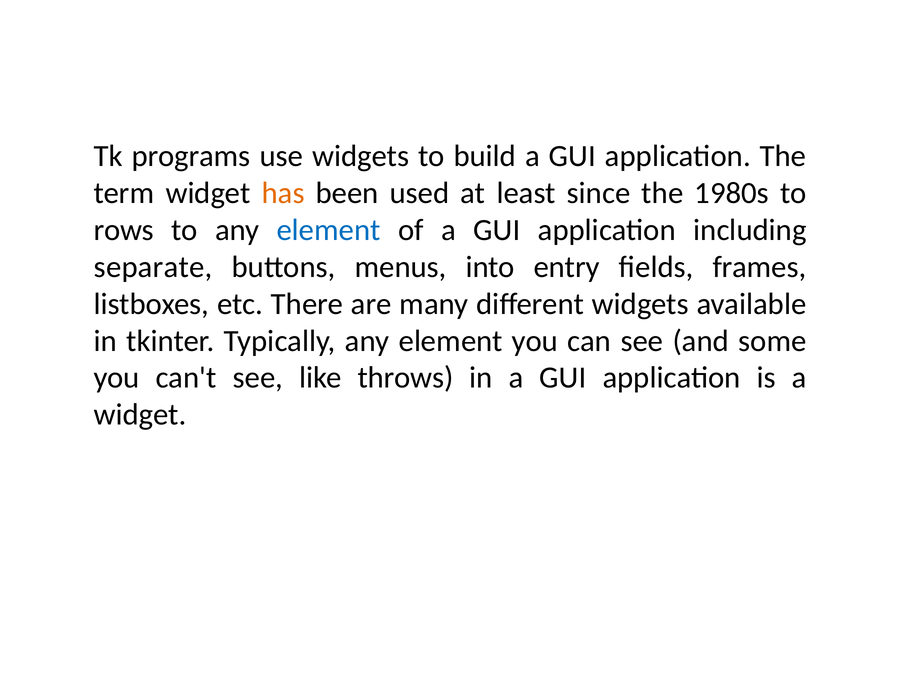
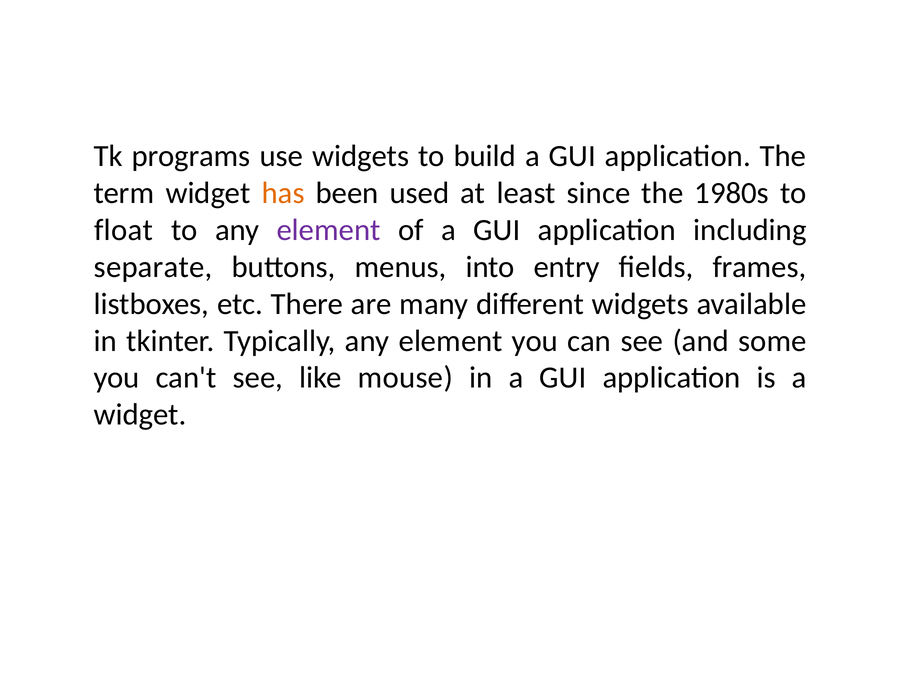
rows: rows -> float
element at (329, 230) colour: blue -> purple
throws: throws -> mouse
